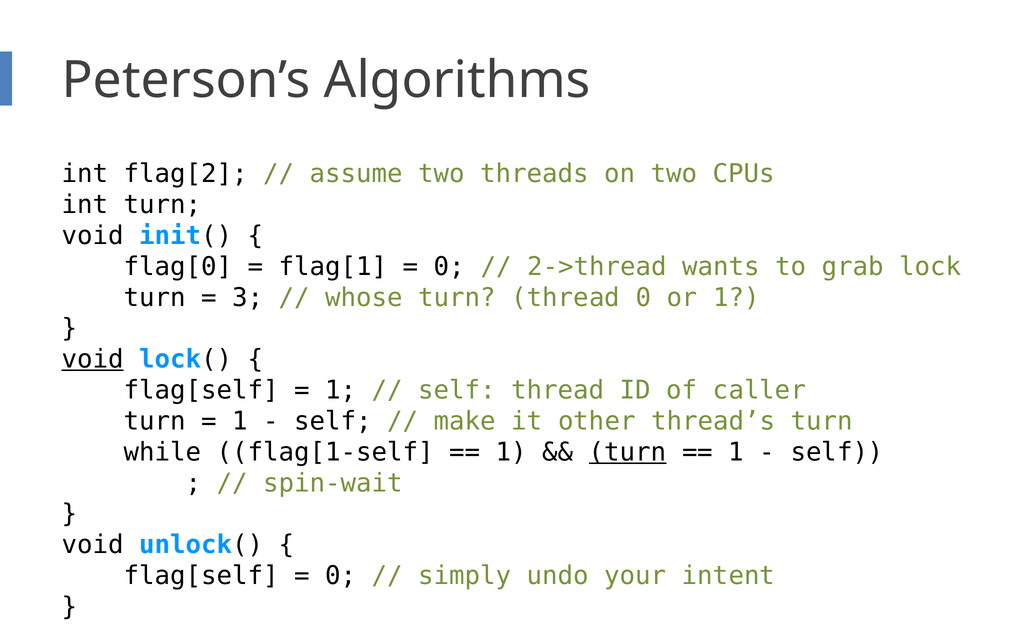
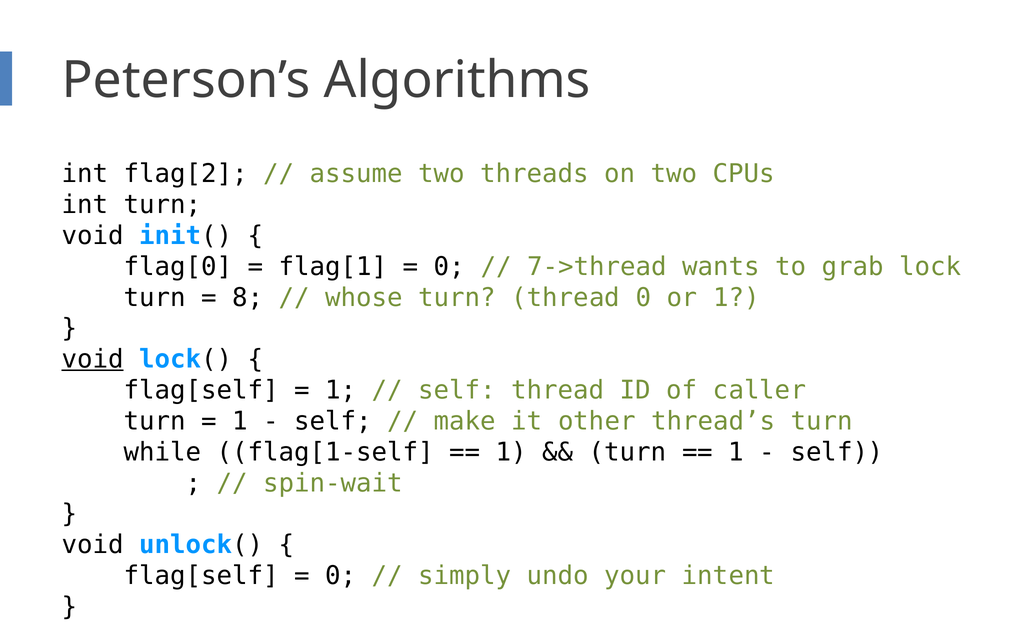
2->thread: 2->thread -> 7->thread
3: 3 -> 8
turn at (628, 452) underline: present -> none
